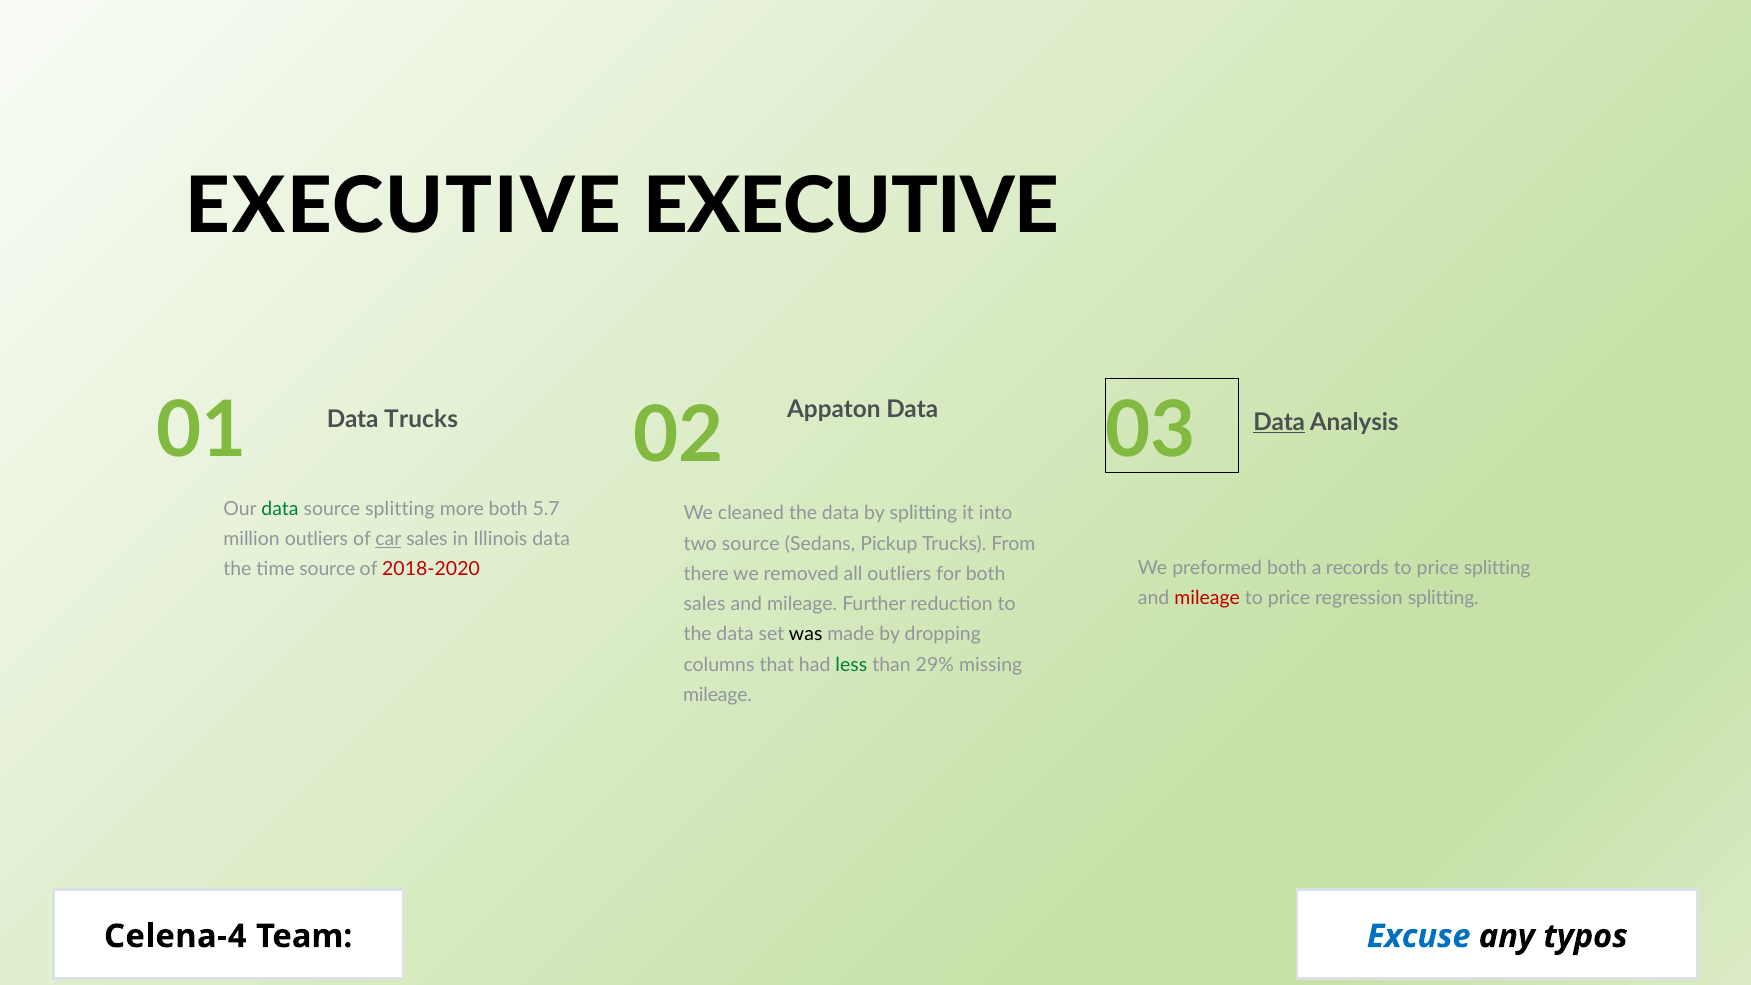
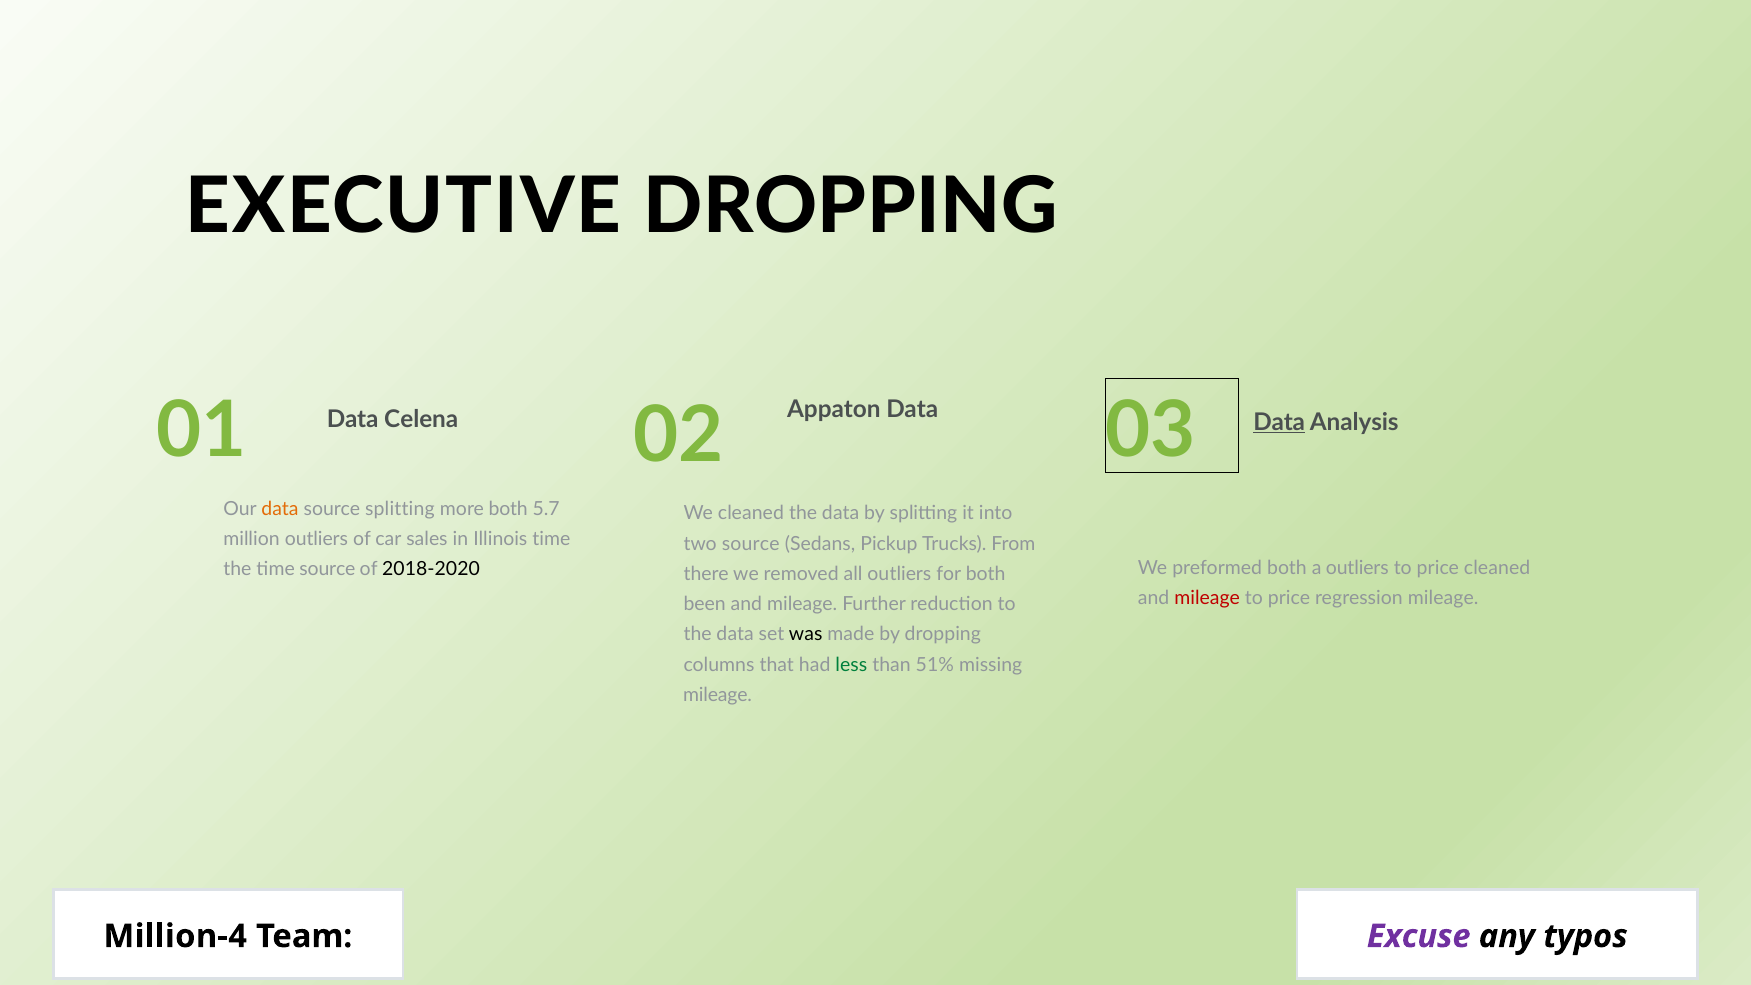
EXECUTIVE EXECUTIVE: EXECUTIVE -> DROPPING
Data Trucks: Trucks -> Celena
data at (280, 509) colour: green -> orange
car underline: present -> none
Illinois data: data -> time
a records: records -> outliers
price splitting: splitting -> cleaned
2018-2020 colour: red -> black
regression splitting: splitting -> mileage
sales at (705, 604): sales -> been
29%: 29% -> 51%
Celena-4: Celena-4 -> Million-4
Excuse colour: blue -> purple
